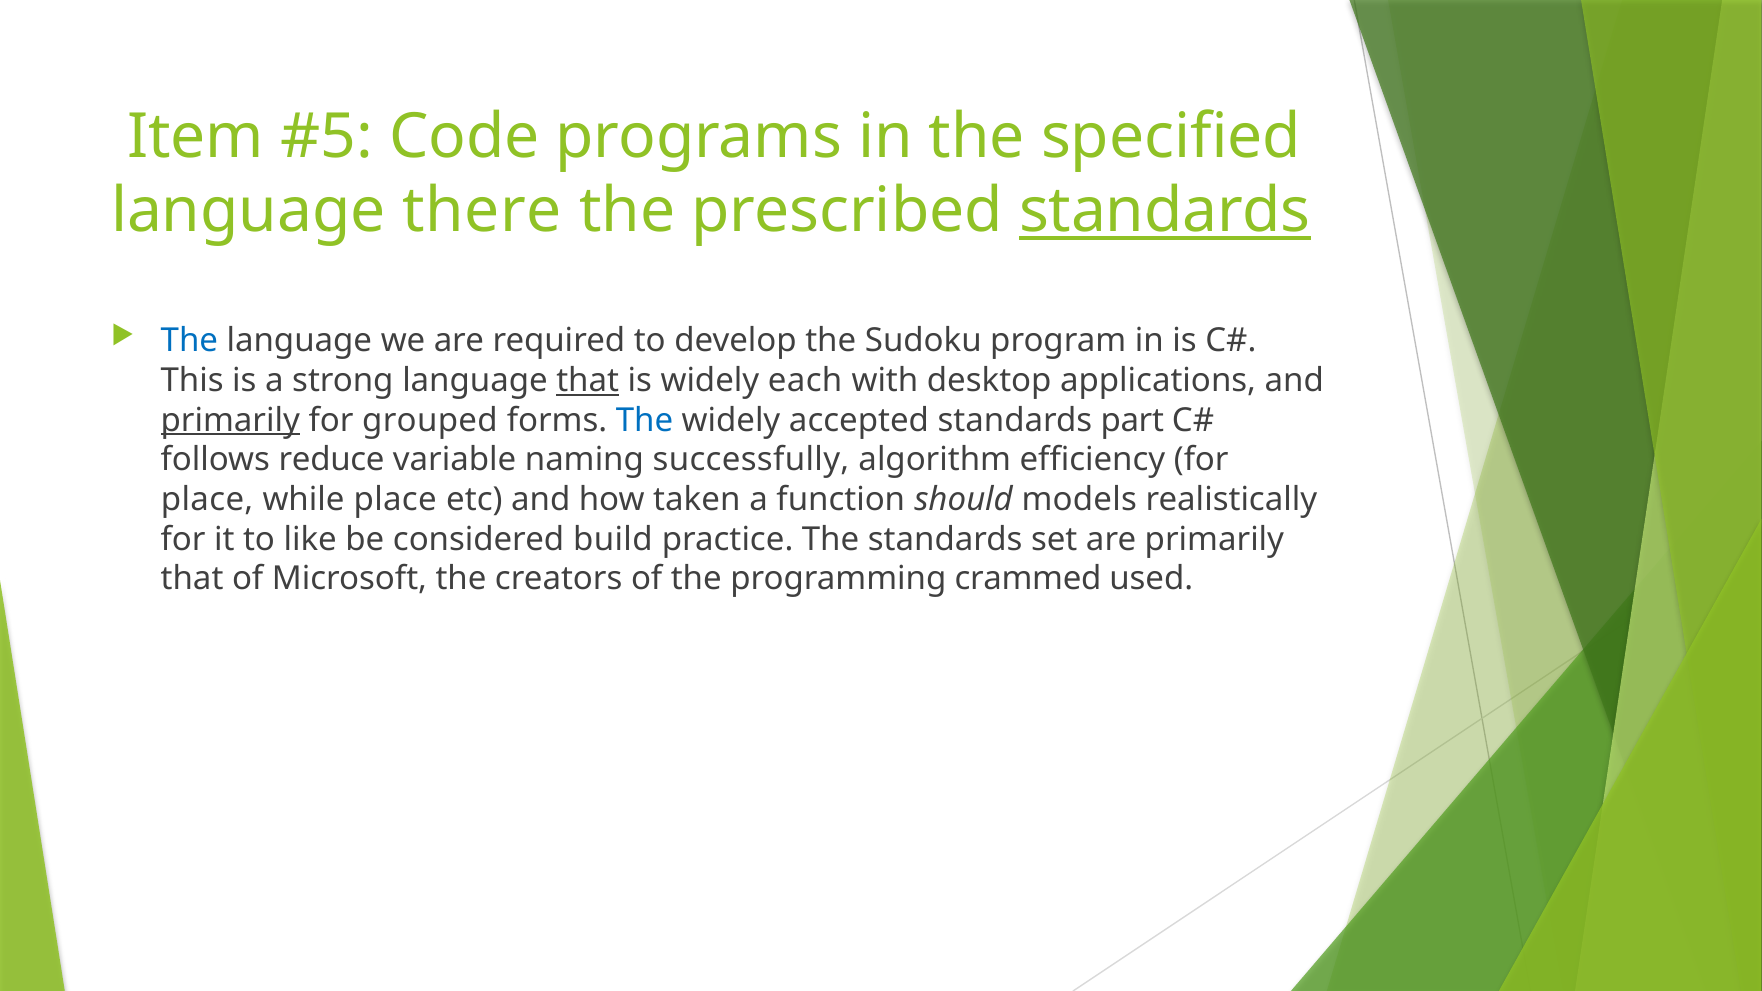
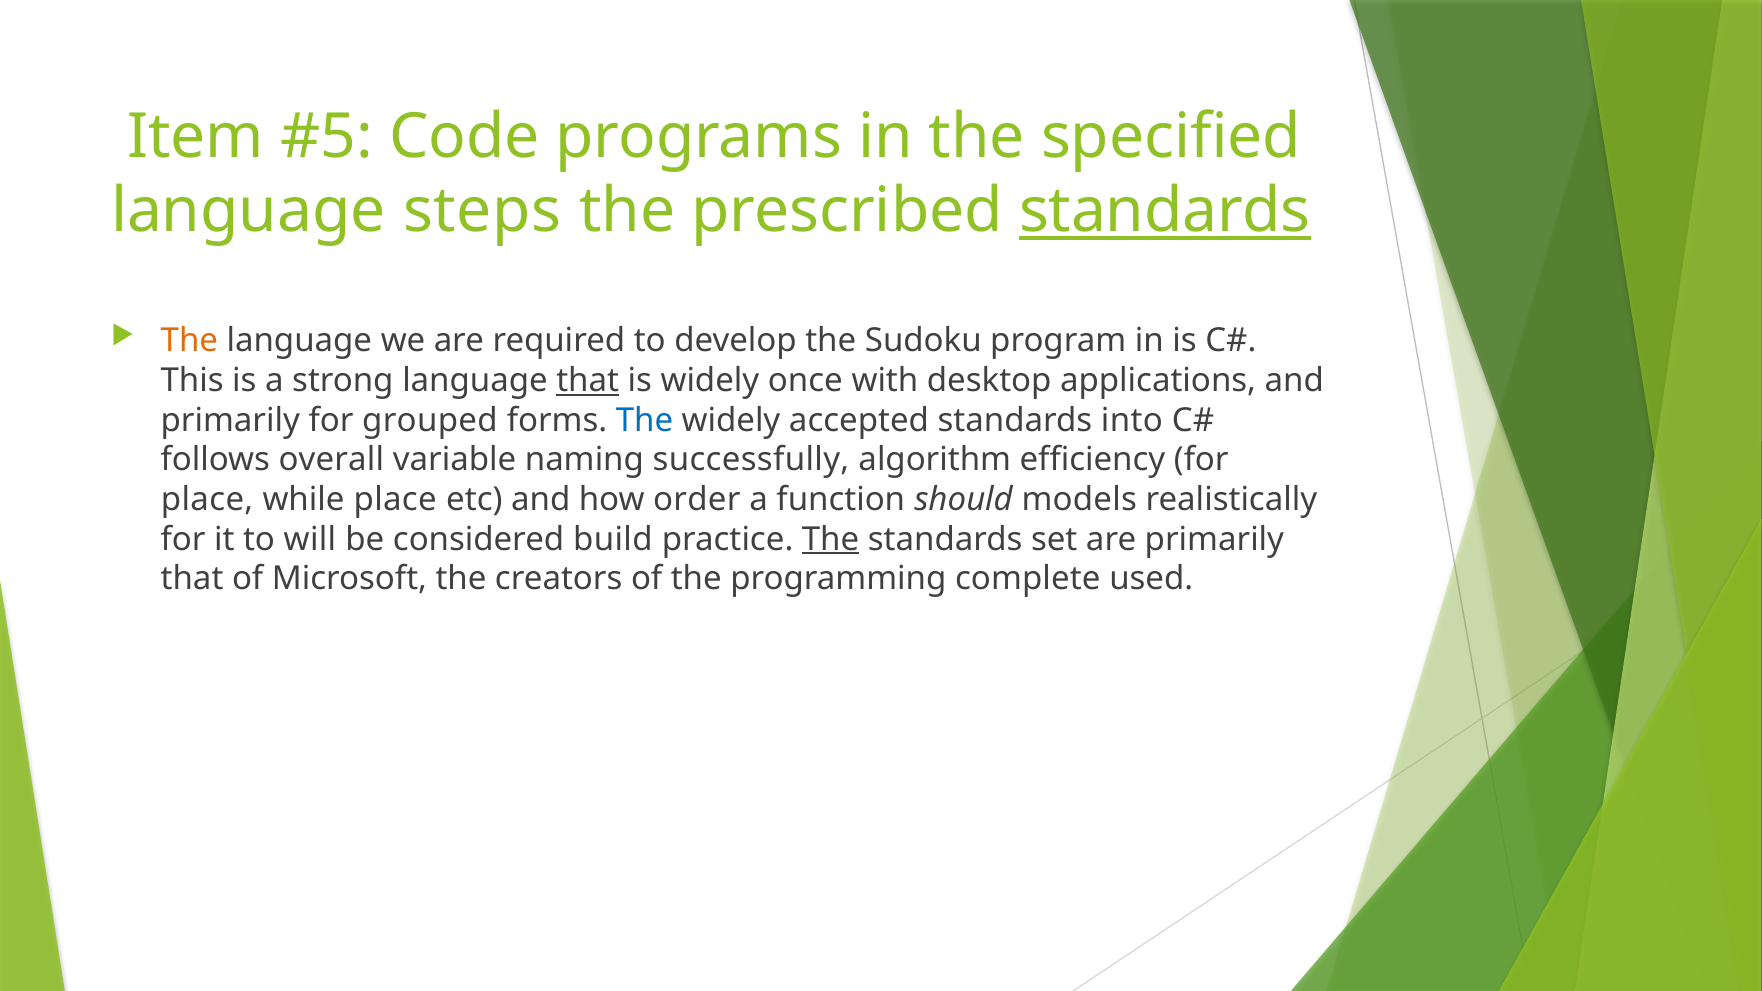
there: there -> steps
The at (189, 341) colour: blue -> orange
each: each -> once
primarily at (230, 420) underline: present -> none
part: part -> into
reduce: reduce -> overall
taken: taken -> order
like: like -> will
The at (831, 539) underline: none -> present
crammed: crammed -> complete
